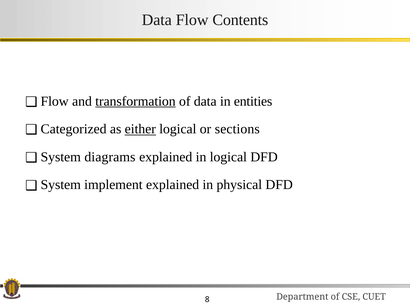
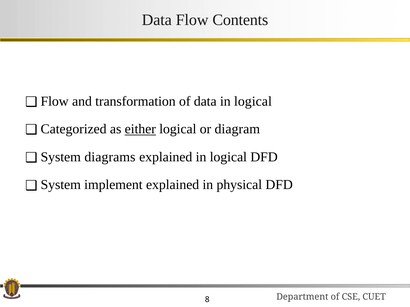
transformation underline: present -> none
data in entities: entities -> logical
sections: sections -> diagram
